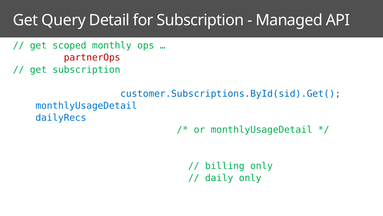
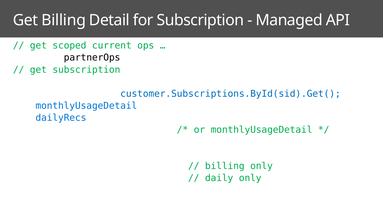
Get Query: Query -> Billing
monthly: monthly -> current
partnerOps colour: red -> black
